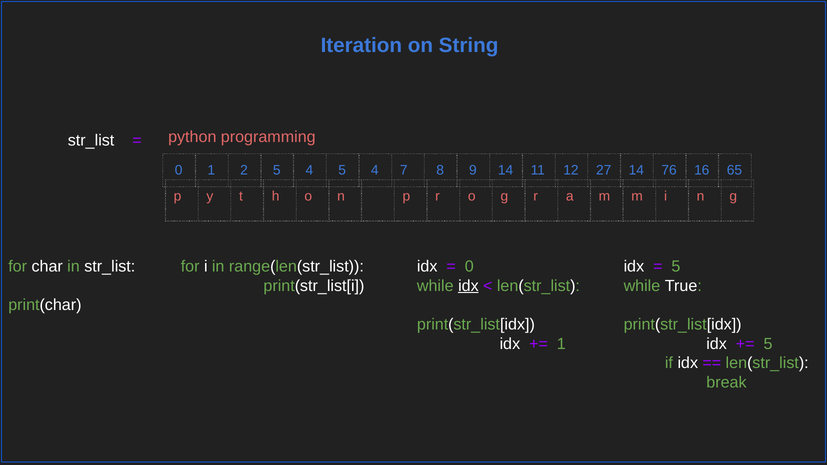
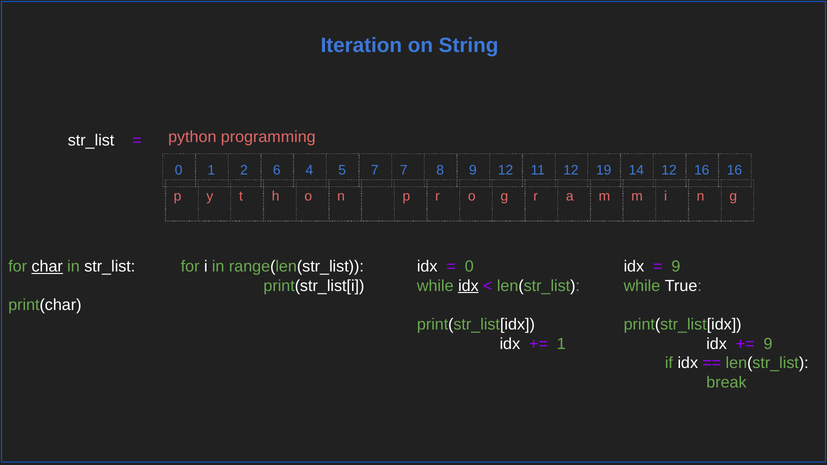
2 5: 5 -> 6
4 5 4: 4 -> 7
9 14: 14 -> 12
27: 27 -> 19
14 76: 76 -> 12
16 65: 65 -> 16
char underline: none -> present
5 at (676, 267): 5 -> 9
5 at (768, 344): 5 -> 9
